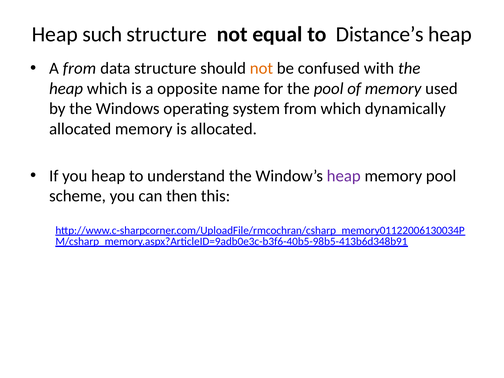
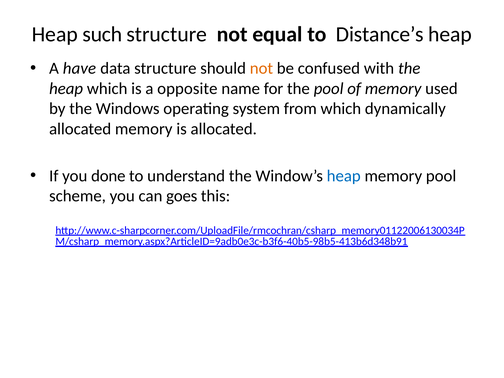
A from: from -> have
you heap: heap -> done
heap at (344, 176) colour: purple -> blue
then: then -> goes
